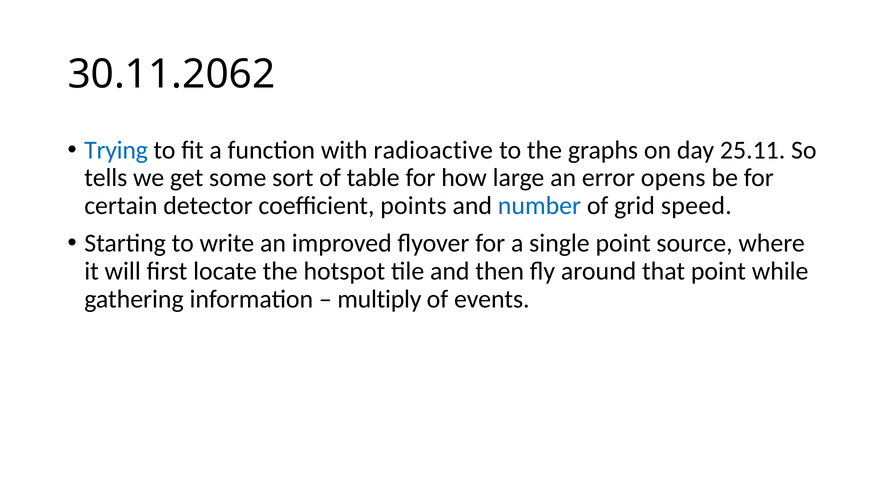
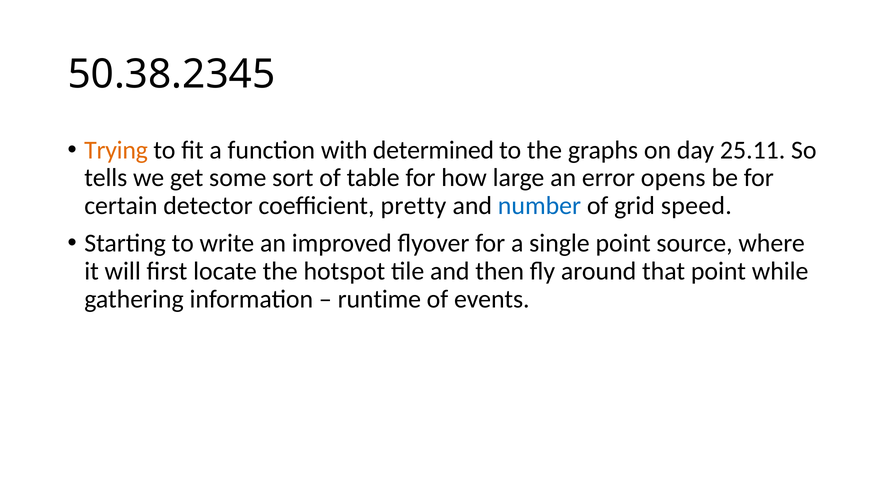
30.11.2062: 30.11.2062 -> 50.38.2345
Trying colour: blue -> orange
radioactive: radioactive -> determined
points: points -> pretty
multiply: multiply -> runtime
